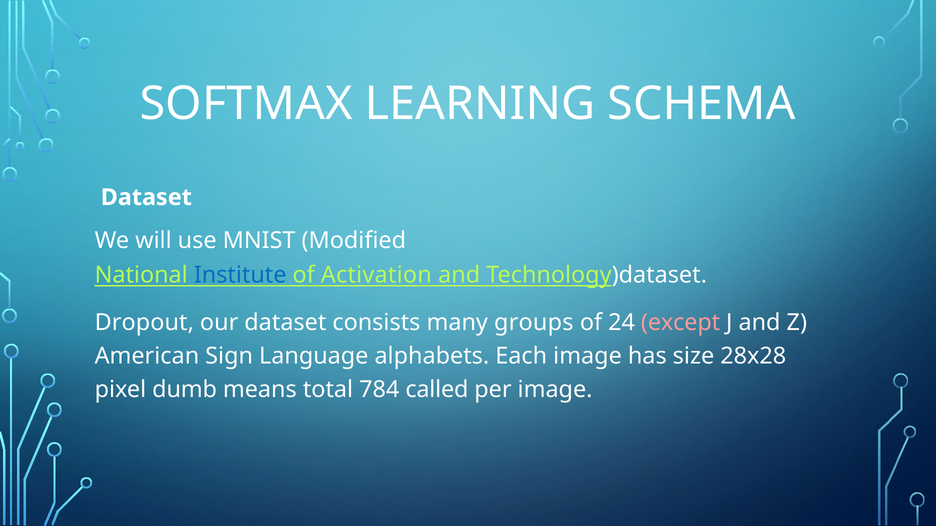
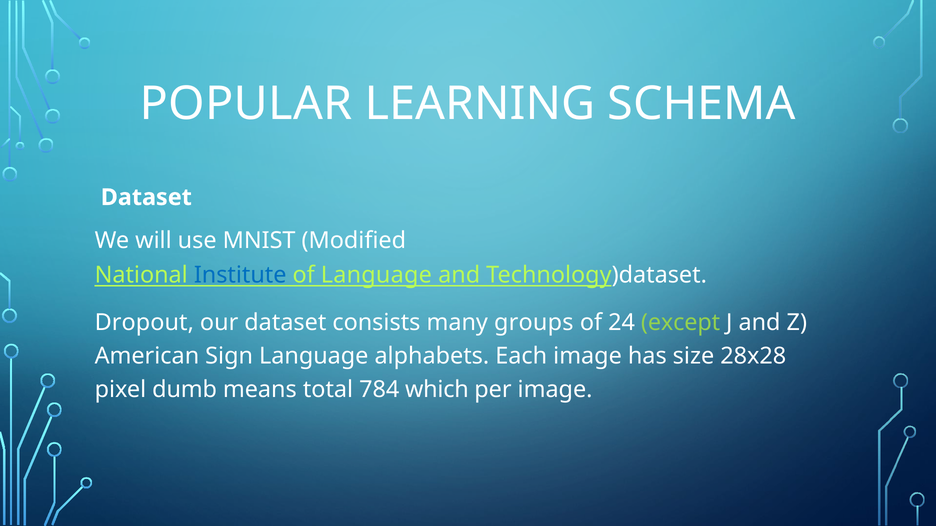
SOFTMAX: SOFTMAX -> POPULAR
of Activation: Activation -> Language
except colour: pink -> light green
called: called -> which
